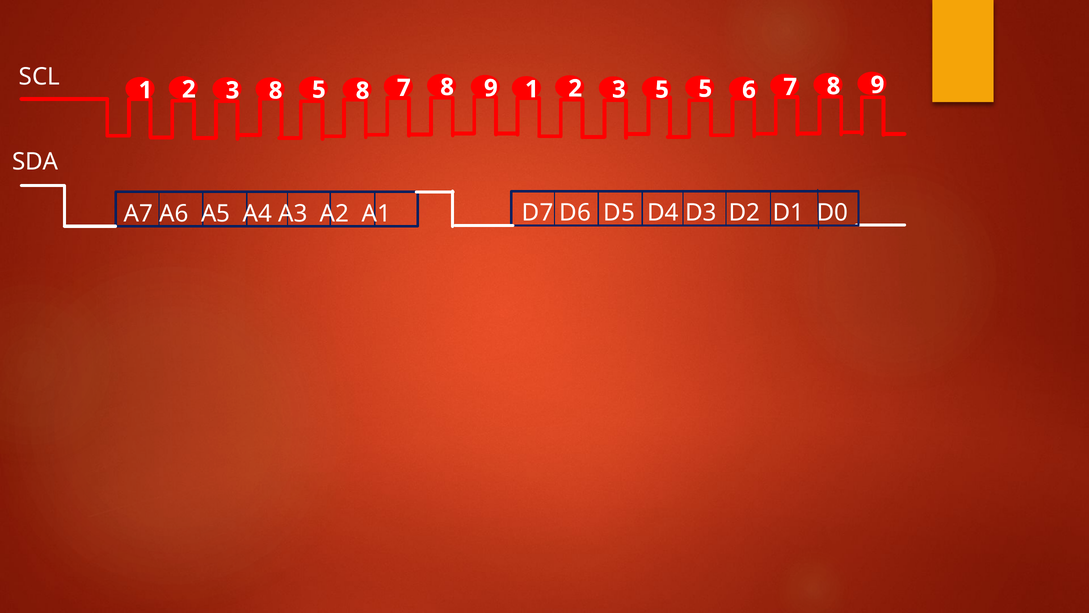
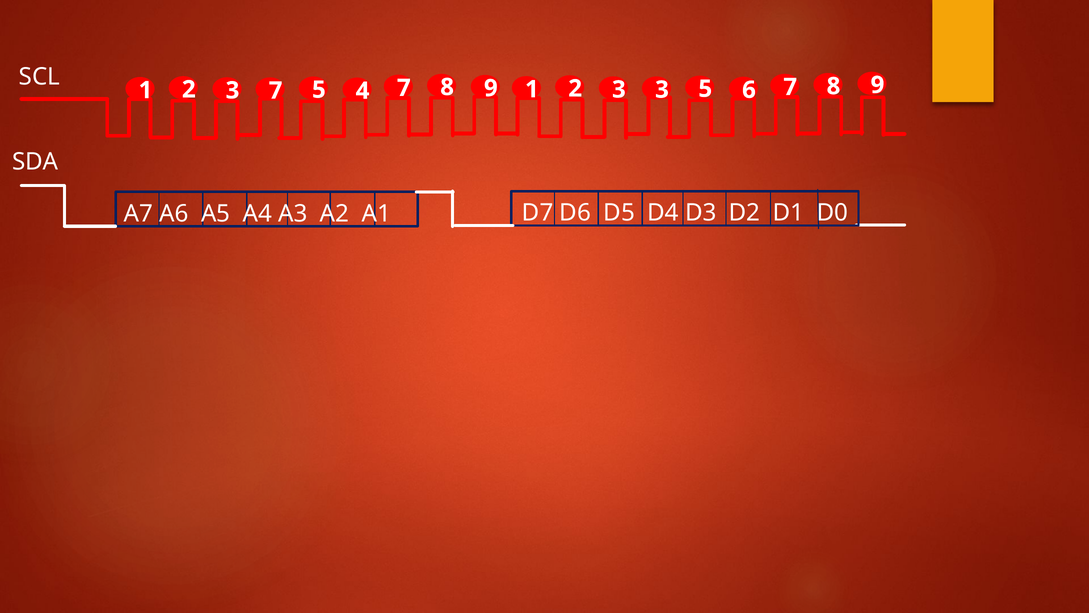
3 8: 8 -> 7
5 8: 8 -> 4
3 5: 5 -> 3
